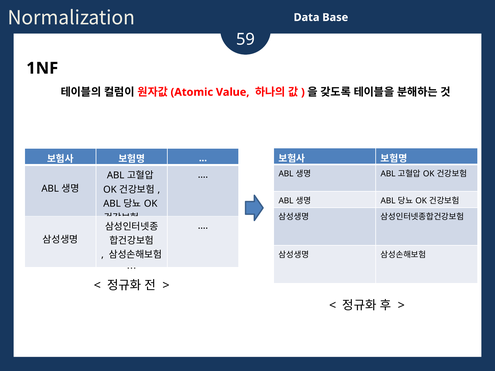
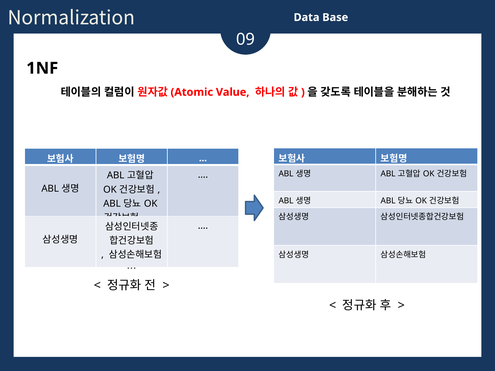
59: 59 -> 09
